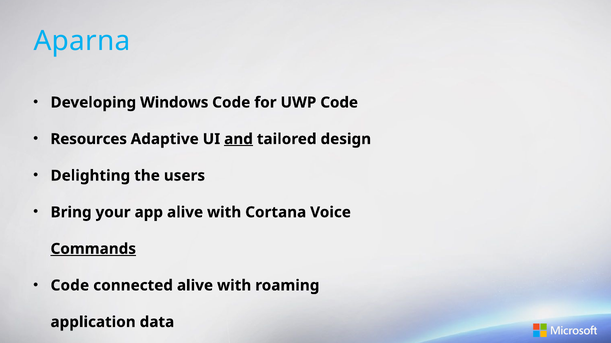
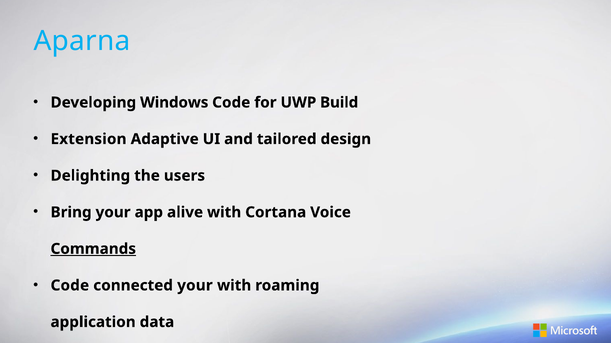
UWP Code: Code -> Build
Resources: Resources -> Extension
and underline: present -> none
connected alive: alive -> your
